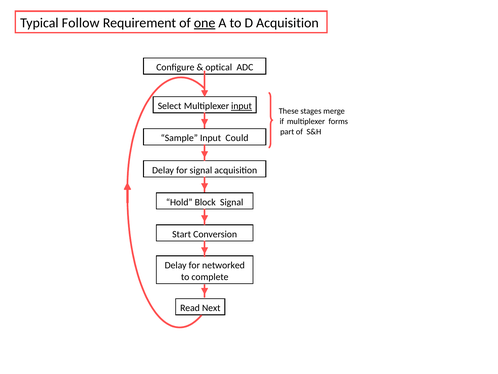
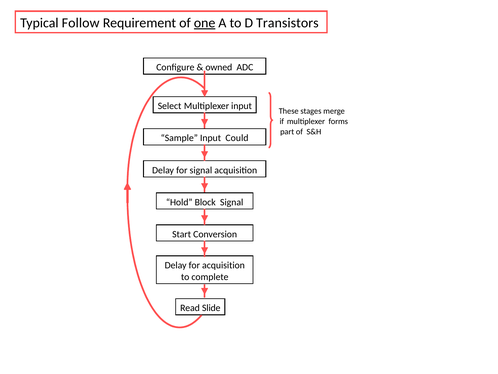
D Acquisition: Acquisition -> Transistors
optical: optical -> owned
input at (241, 106) underline: present -> none
networked at (223, 265): networked -> acquisition
Next: Next -> Slide
